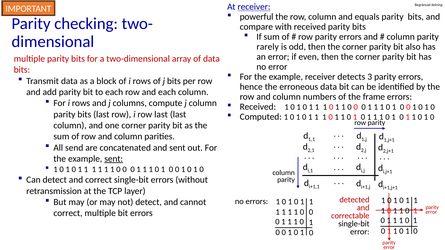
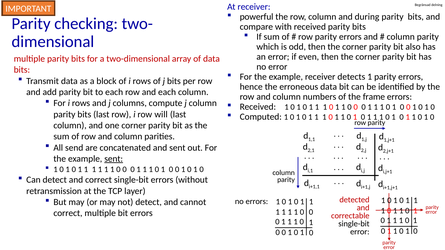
receiver at (254, 7) underline: present -> none
equals: equals -> during
rarely: rarely -> which
detects 3: 3 -> 1
row last: last -> will
